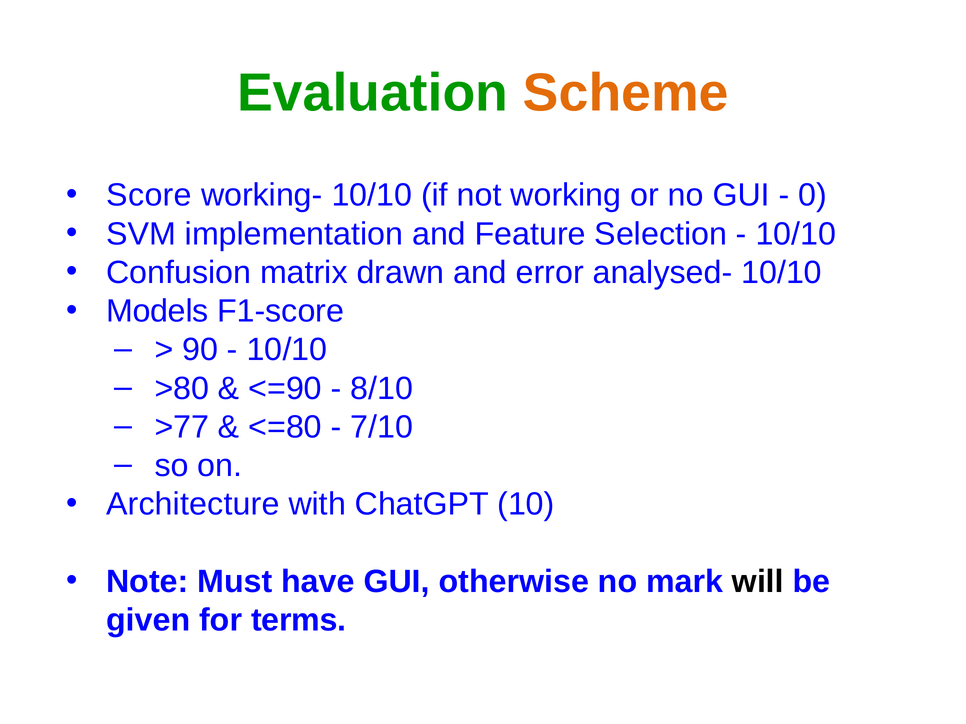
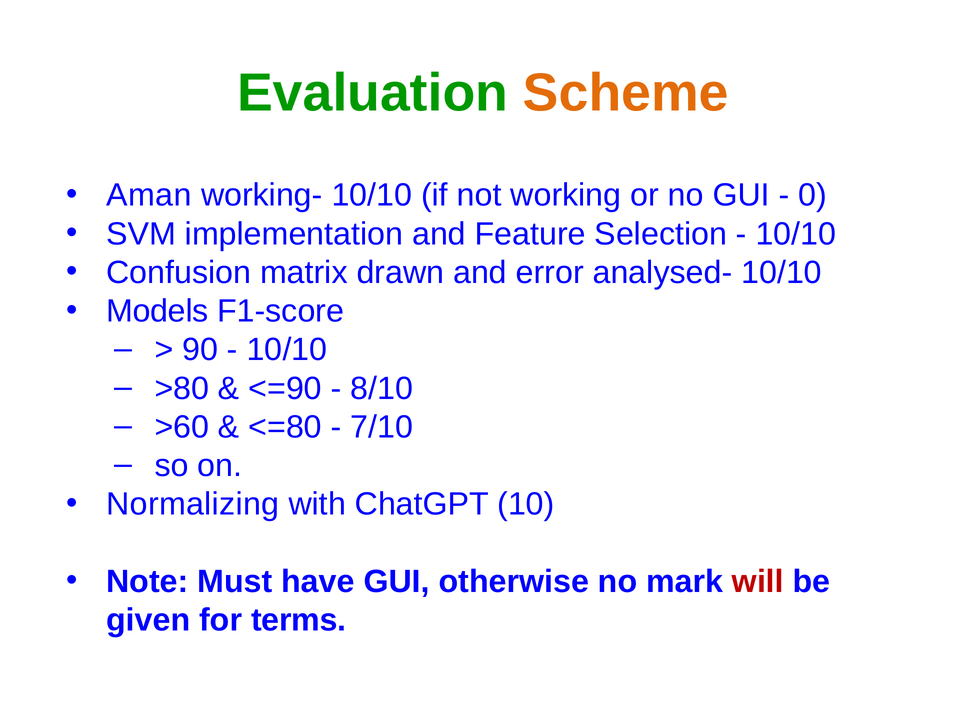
Score: Score -> Aman
>77: >77 -> >60
Architecture: Architecture -> Normalizing
will colour: black -> red
